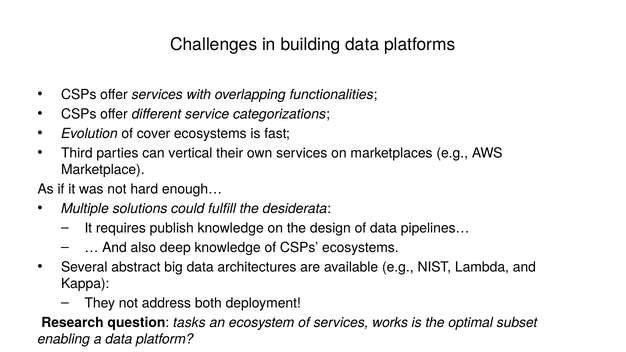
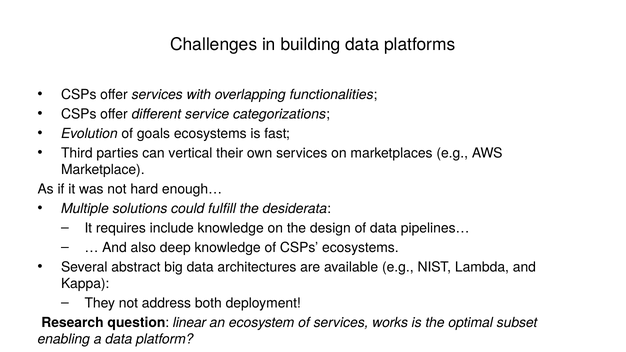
cover: cover -> goals
publish: publish -> include
tasks: tasks -> linear
